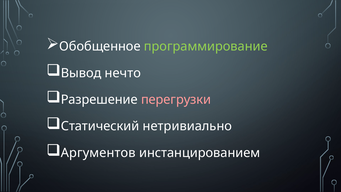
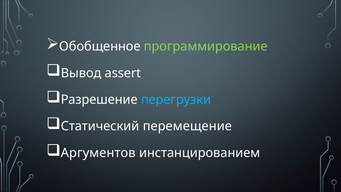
нечто: нечто -> assert
перегрузки colour: pink -> light blue
нетривиально: нетривиально -> перемещение
